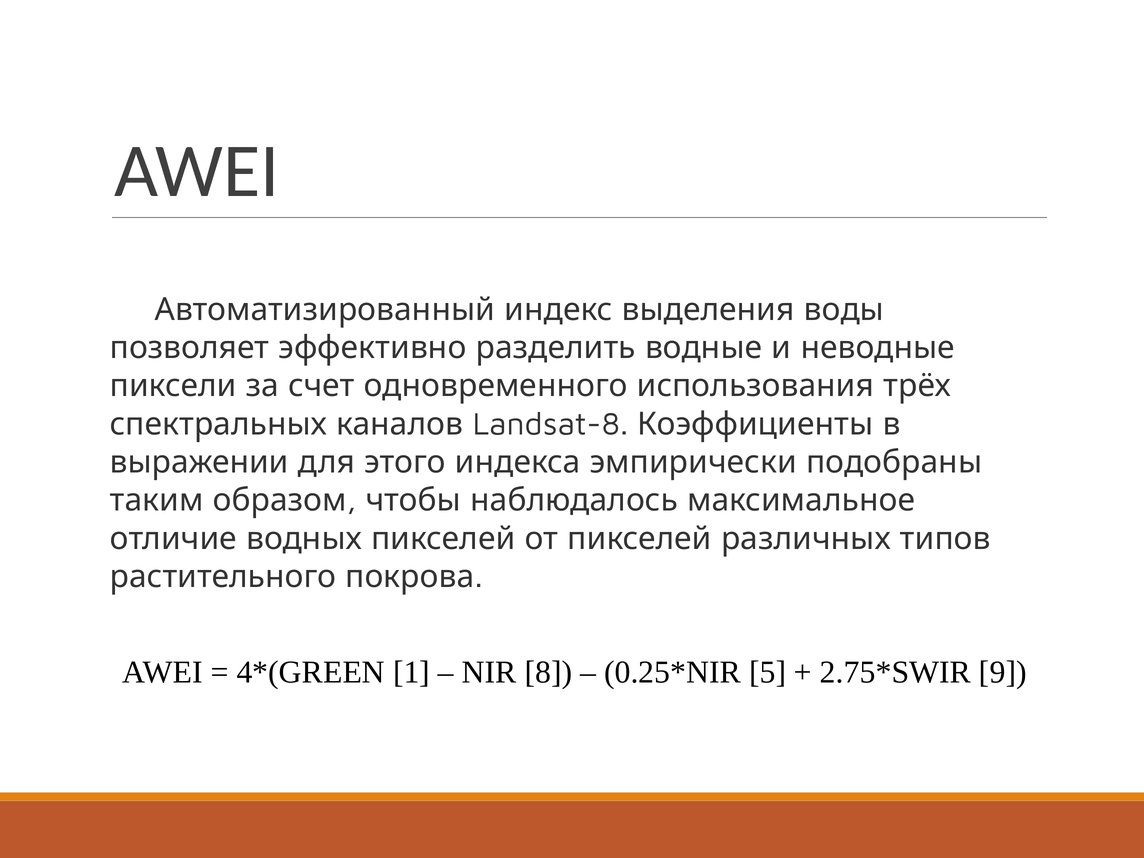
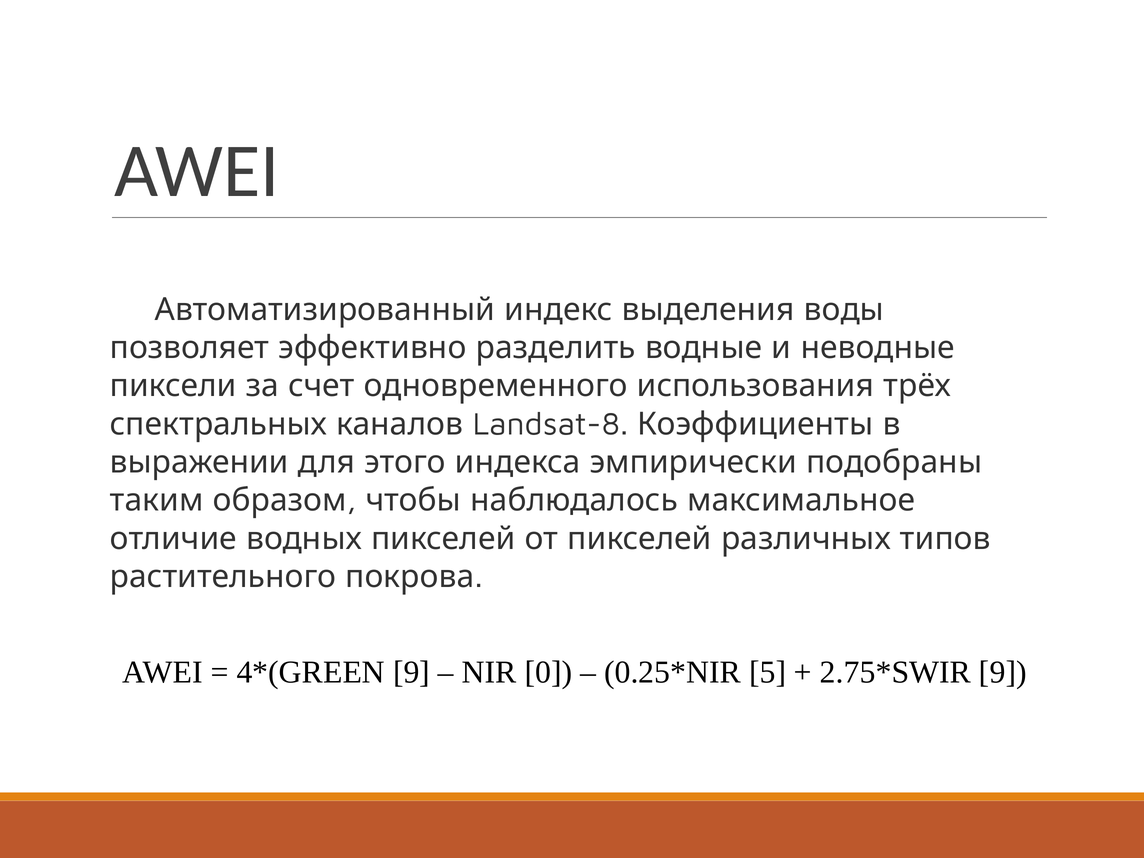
1 at (412, 672): 1 -> 9
8: 8 -> 0
